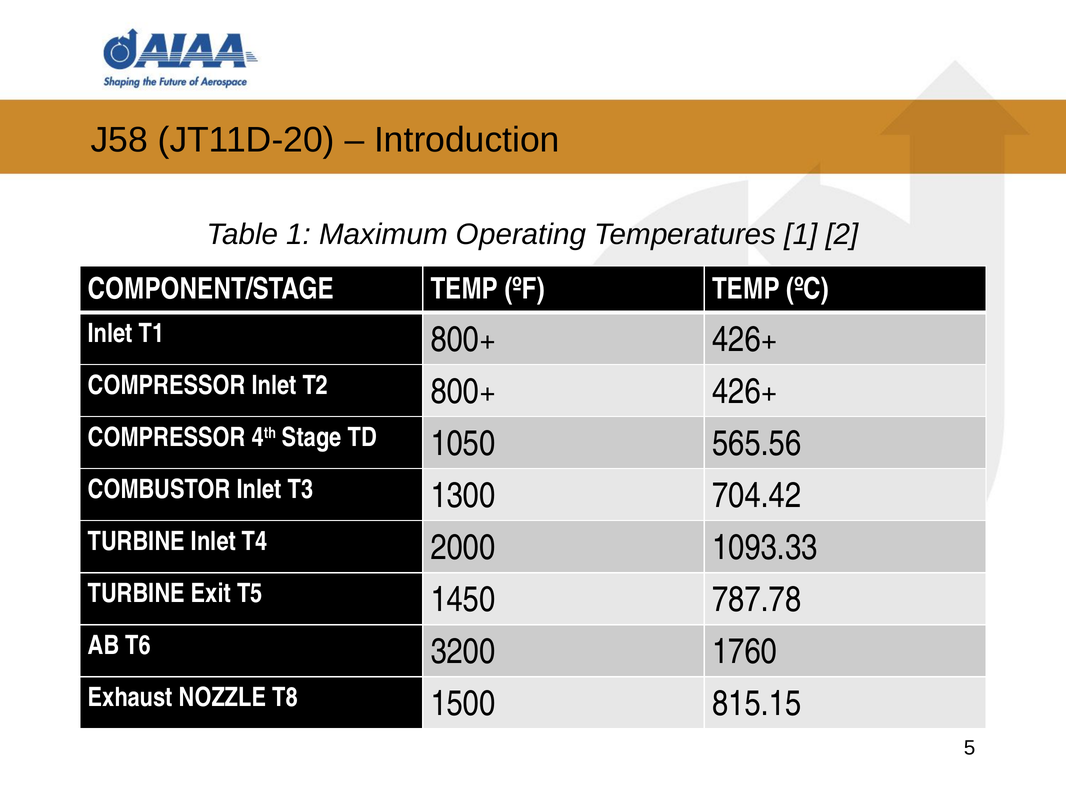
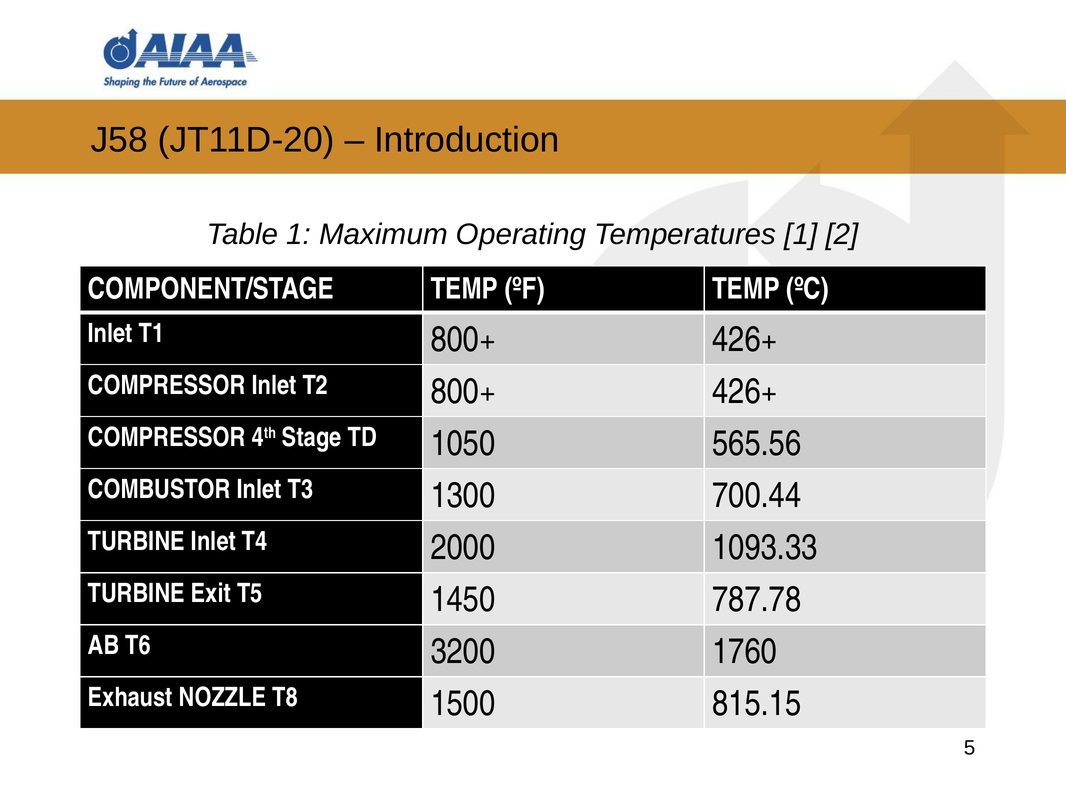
704.42: 704.42 -> 700.44
